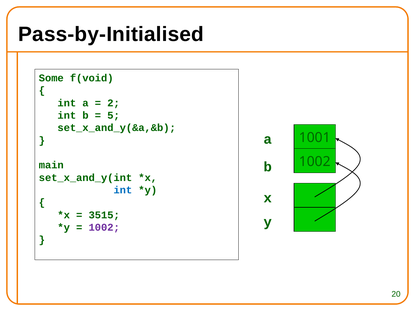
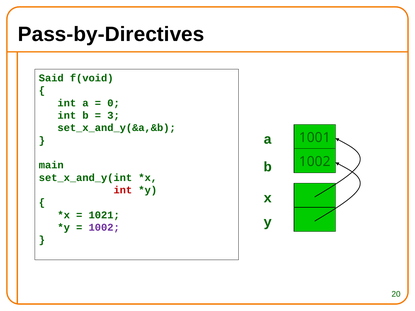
Pass-by-Initialised: Pass-by-Initialised -> Pass-by-Directives
Some: Some -> Said
2 at (114, 103): 2 -> 0
5: 5 -> 3
int at (123, 190) colour: blue -> red
3515: 3515 -> 1021
